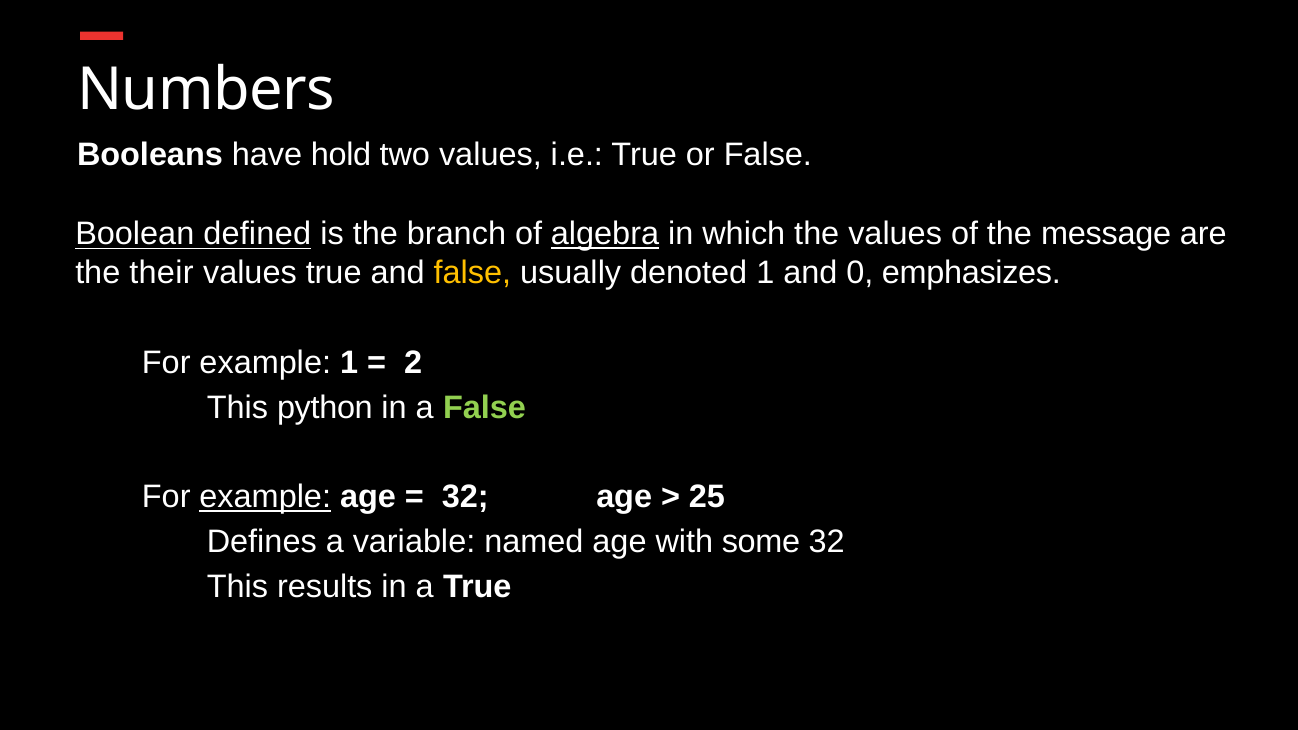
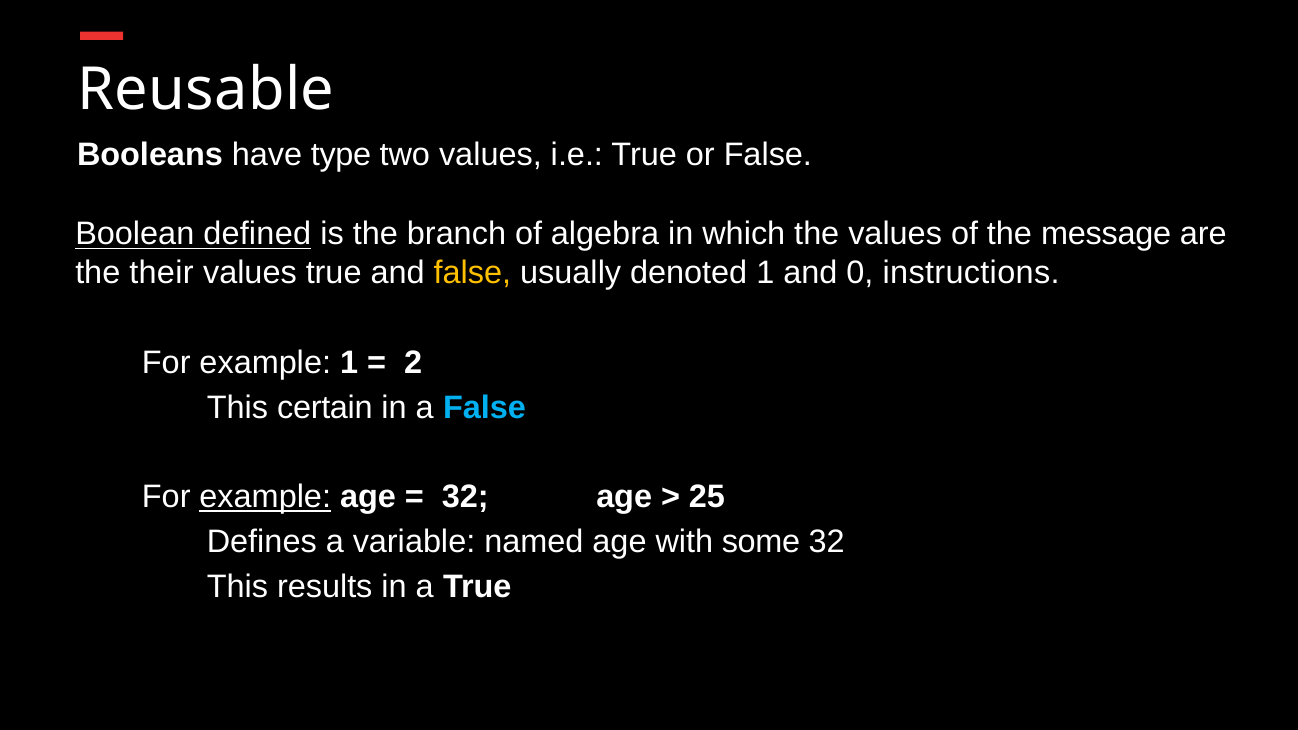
Numbers: Numbers -> Reusable
hold: hold -> type
algebra underline: present -> none
emphasizes: emphasizes -> instructions
python: python -> certain
False at (485, 407) colour: light green -> light blue
